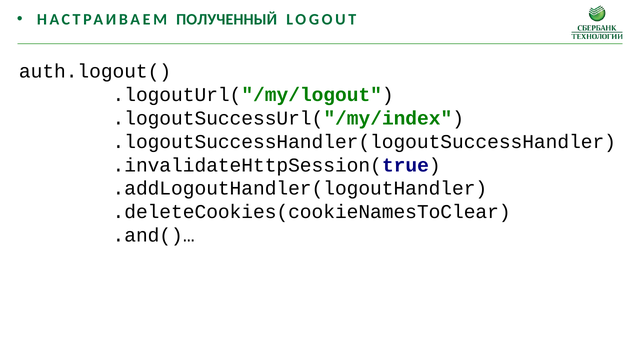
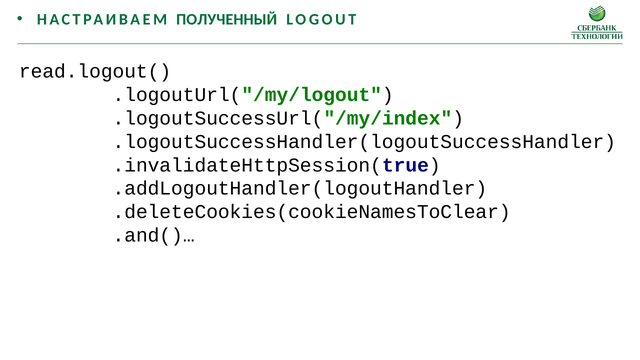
auth.logout(: auth.logout( -> read.logout(
